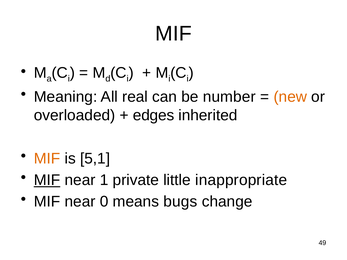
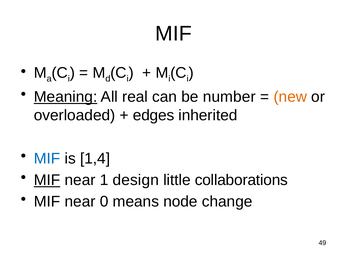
Meaning underline: none -> present
MIF at (47, 159) colour: orange -> blue
5,1: 5,1 -> 1,4
private: private -> design
inappropriate: inappropriate -> collaborations
bugs: bugs -> node
